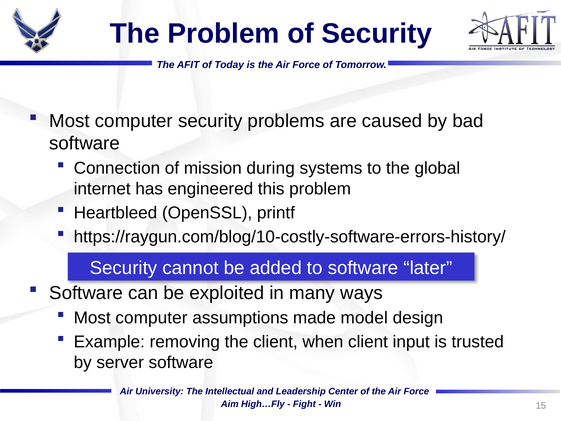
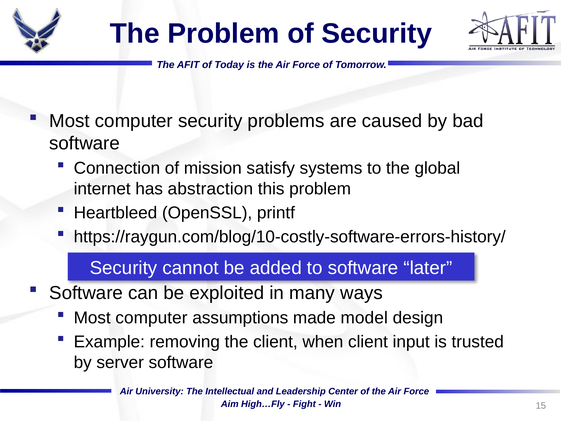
during: during -> satisfy
engineered: engineered -> abstraction
